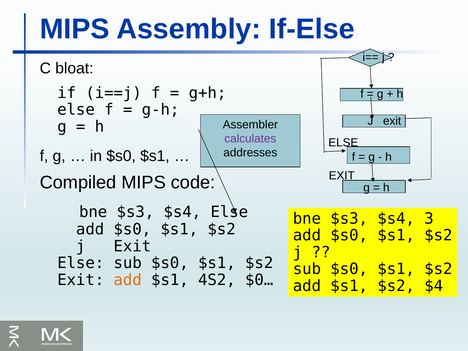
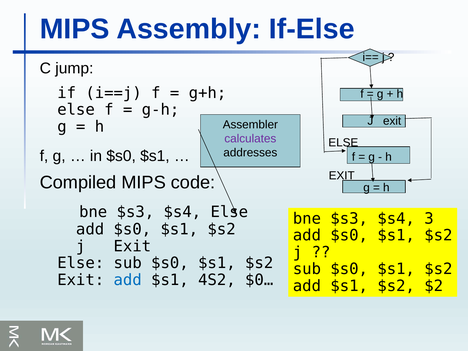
bloat: bloat -> jump
add at (128, 280) colour: orange -> blue
$4: $4 -> $2
